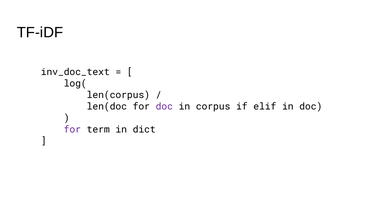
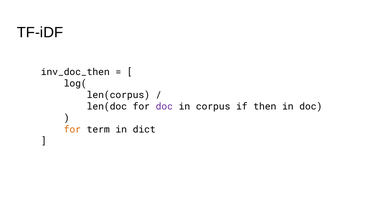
inv_doc_text: inv_doc_text -> inv_doc_then
elif: elif -> then
for at (72, 129) colour: purple -> orange
